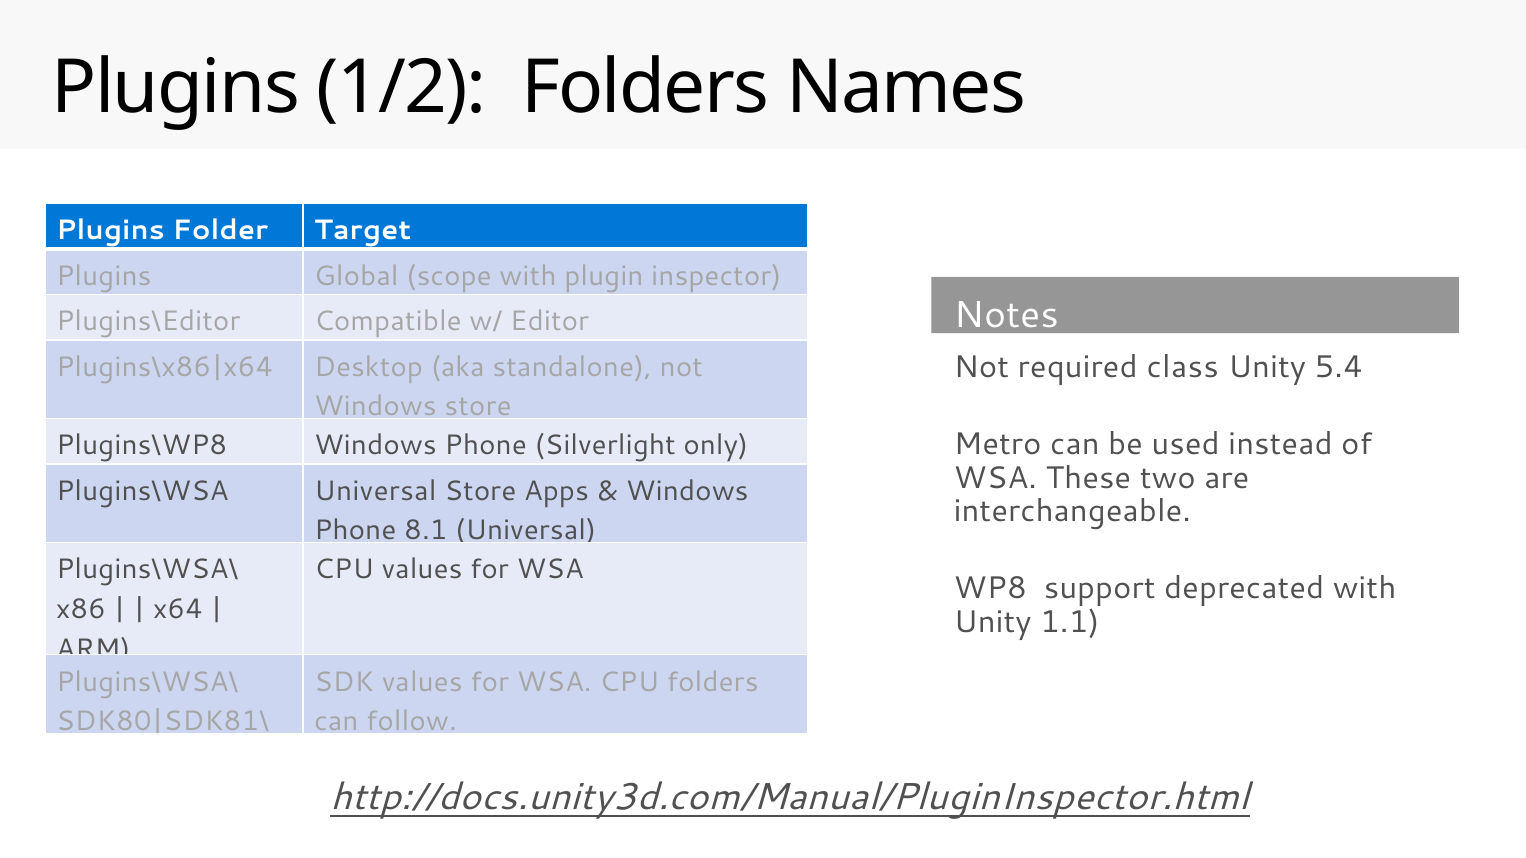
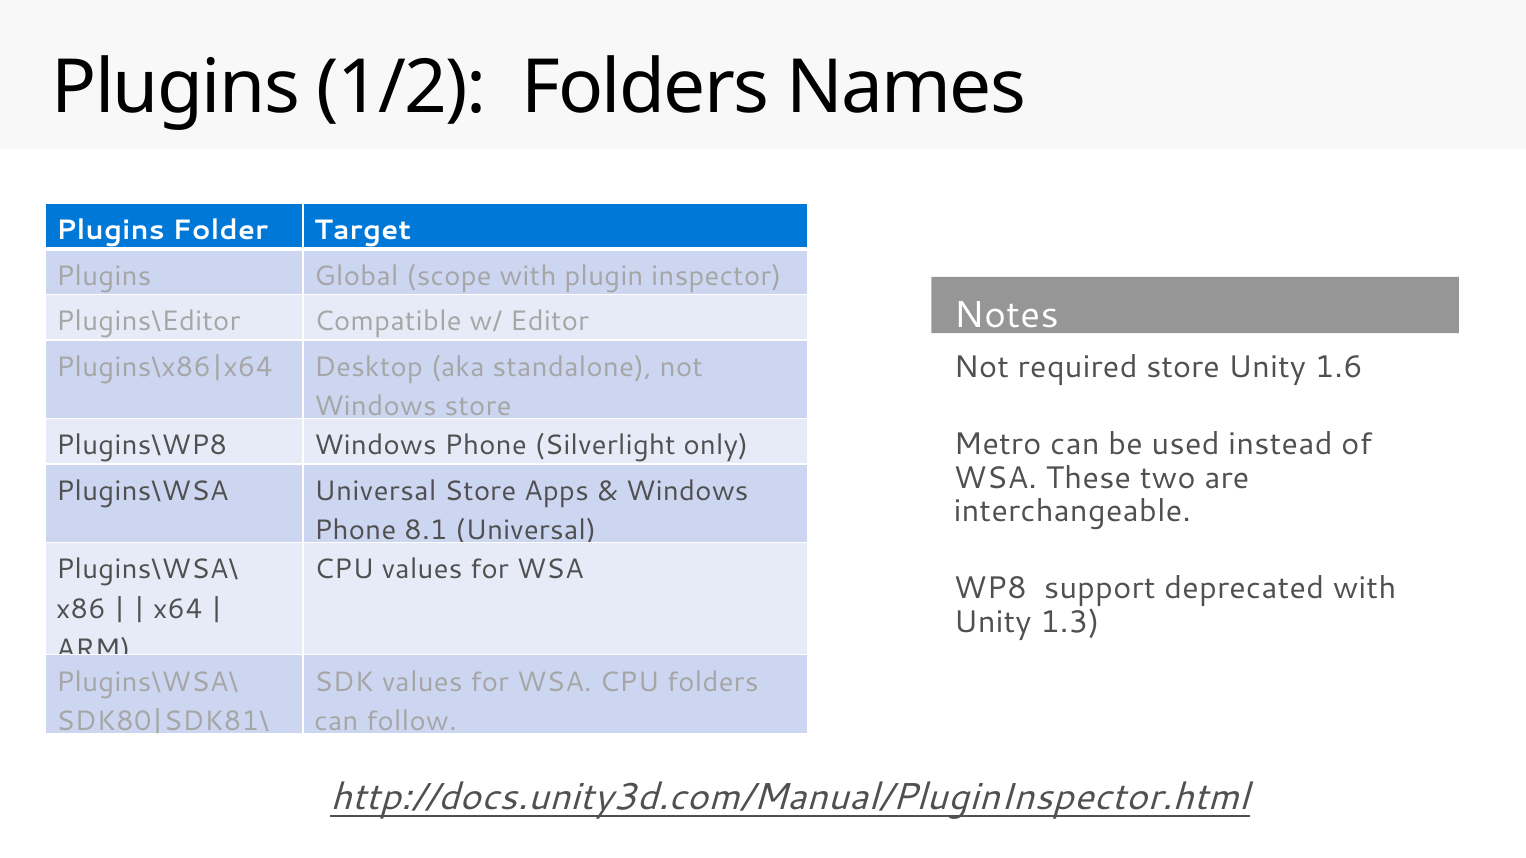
required class: class -> store
5.4: 5.4 -> 1.6
1.1: 1.1 -> 1.3
